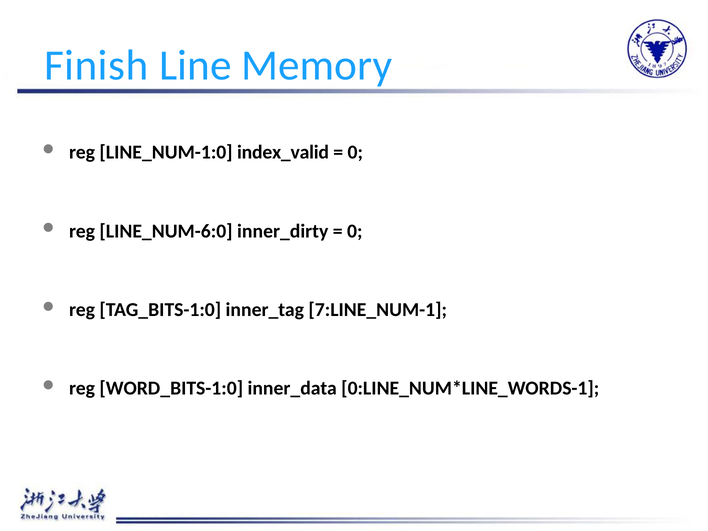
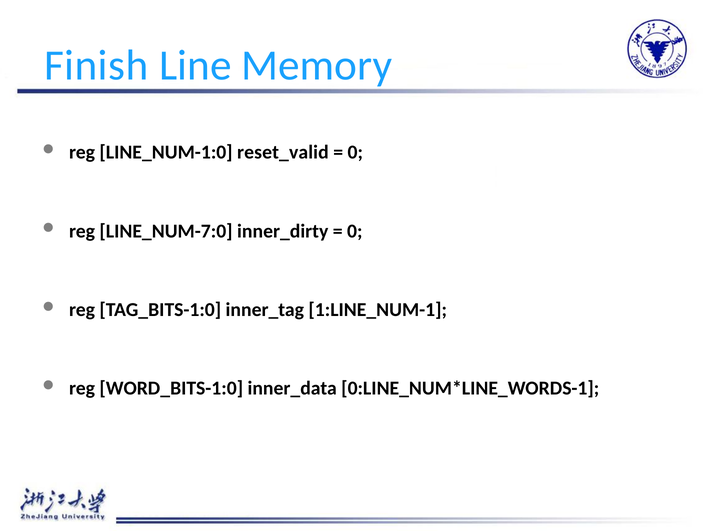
index_valid: index_valid -> reset_valid
LINE_NUM-6:0: LINE_NUM-6:0 -> LINE_NUM-7:0
7:LINE_NUM-1: 7:LINE_NUM-1 -> 1:LINE_NUM-1
